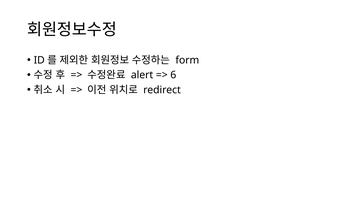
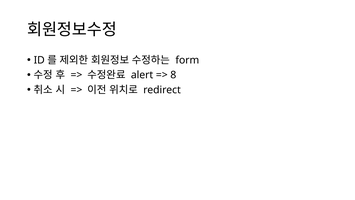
6: 6 -> 8
